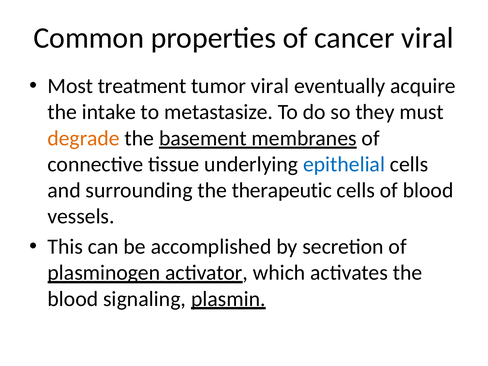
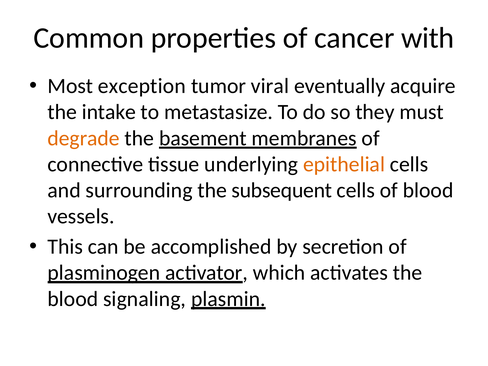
cancer viral: viral -> with
treatment: treatment -> exception
epithelial colour: blue -> orange
therapeutic: therapeutic -> subsequent
